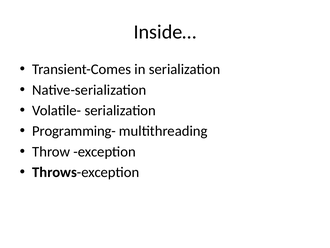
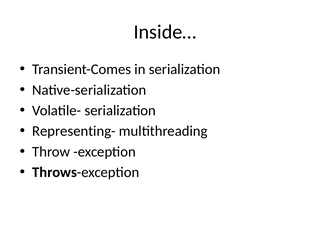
Programming-: Programming- -> Representing-
